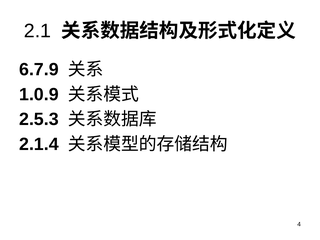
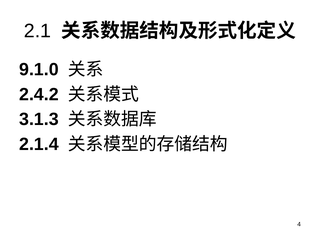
6.7.9: 6.7.9 -> 9.1.0
1.0.9: 1.0.9 -> 2.4.2
2.5.3: 2.5.3 -> 3.1.3
